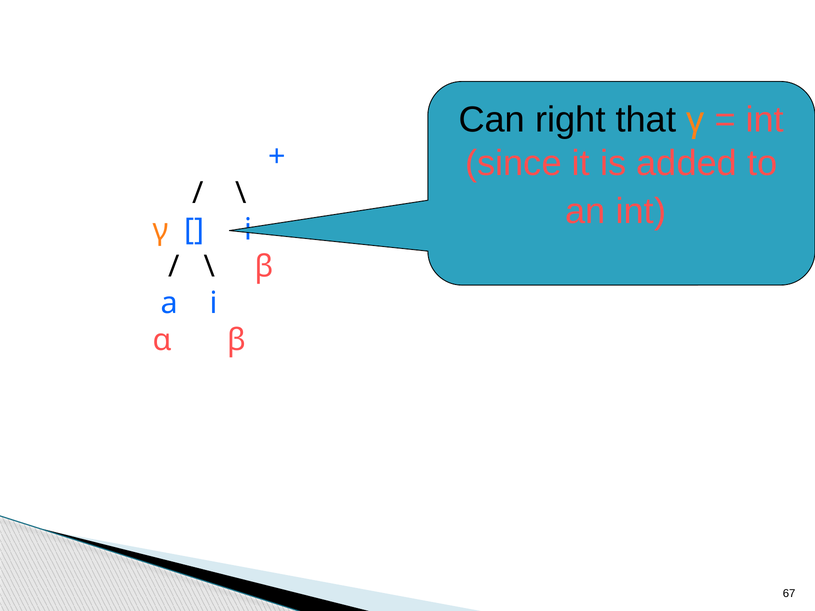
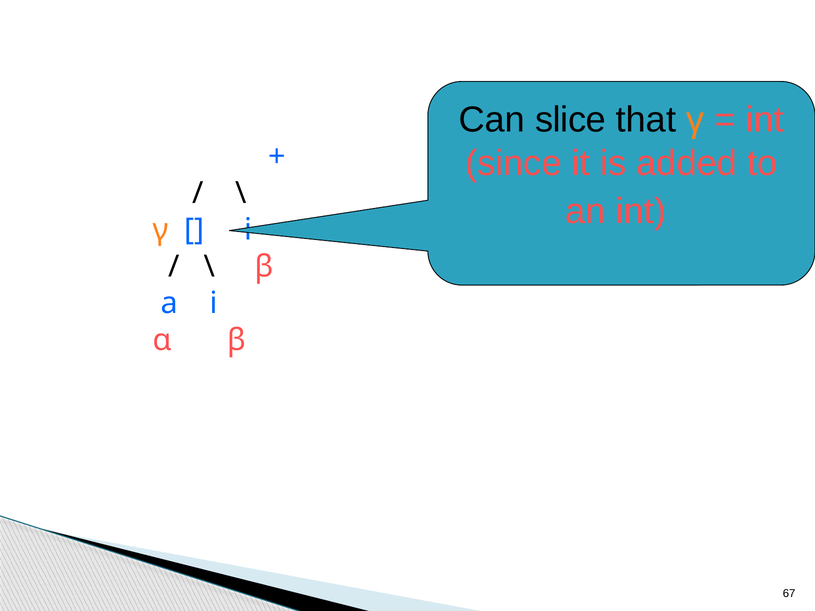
right: right -> slice
